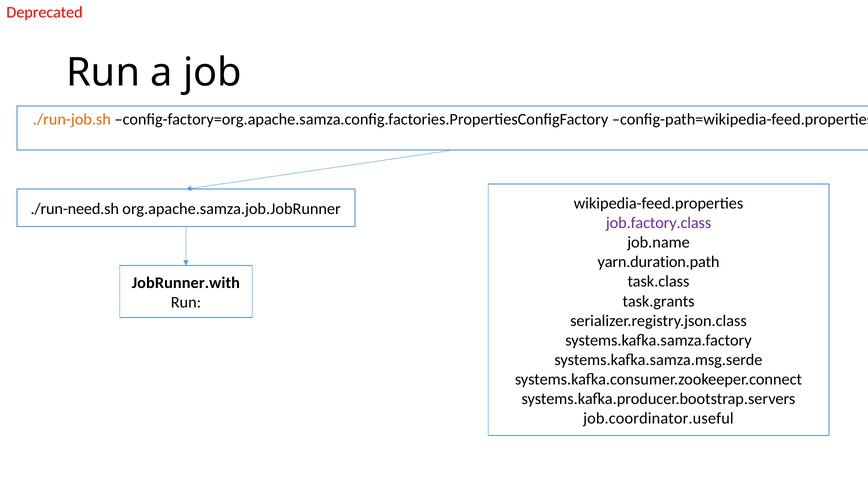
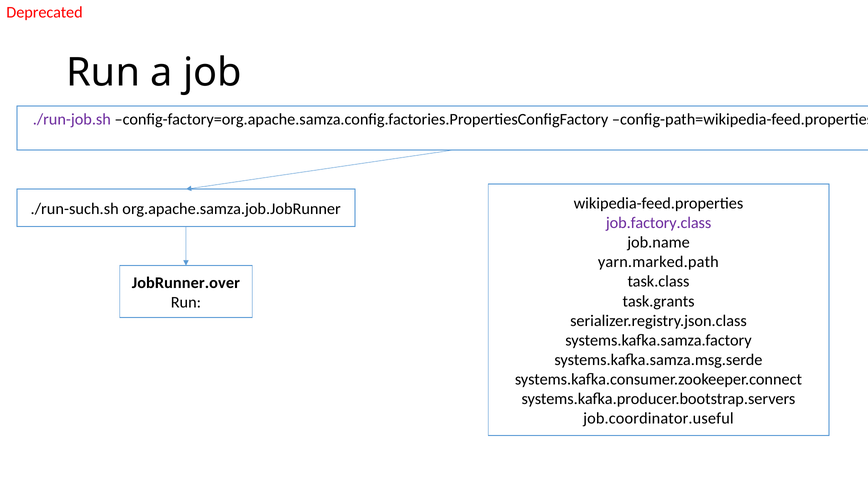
./run-job.sh colour: orange -> purple
./run-need.sh: ./run-need.sh -> ./run-such.sh
yarn.duration.path: yarn.duration.path -> yarn.marked.path
JobRunner.with: JobRunner.with -> JobRunner.over
